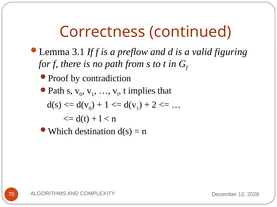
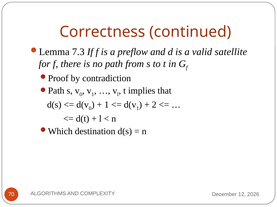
3.1: 3.1 -> 7.3
figuring: figuring -> satellite
